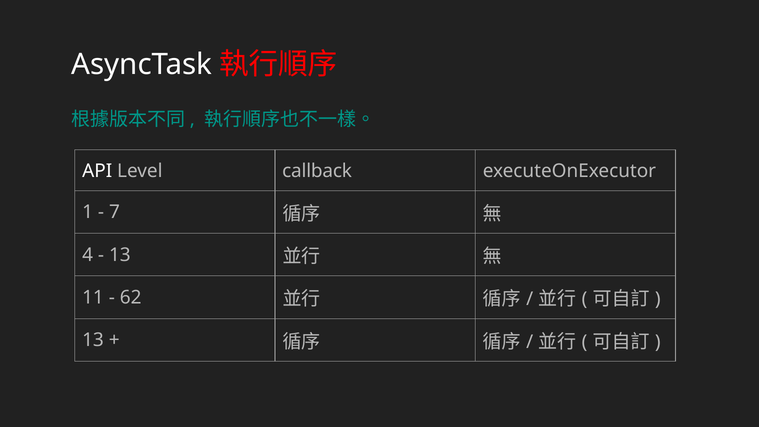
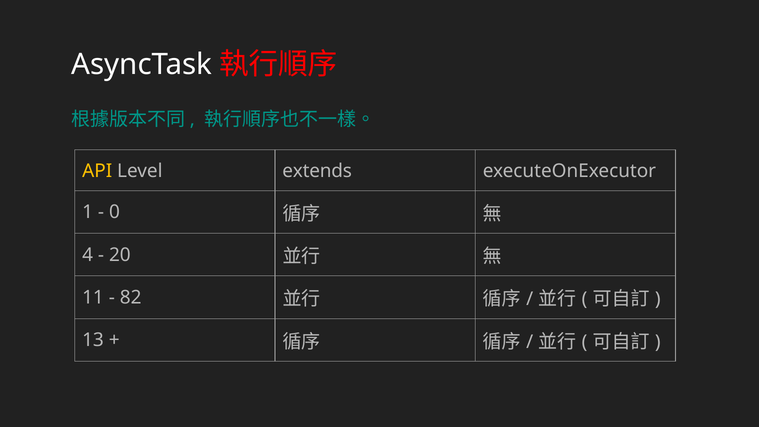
API colour: white -> yellow
callback: callback -> extends
7: 7 -> 0
13 at (120, 255): 13 -> 20
62: 62 -> 82
